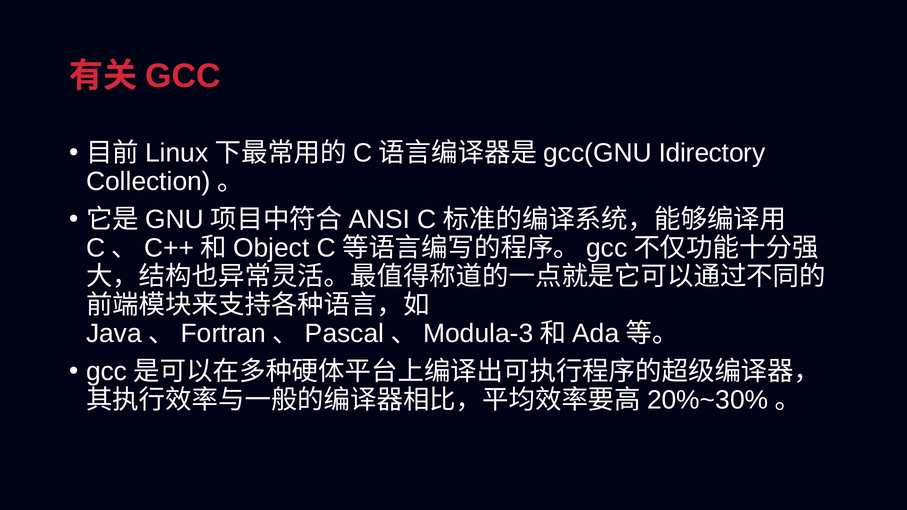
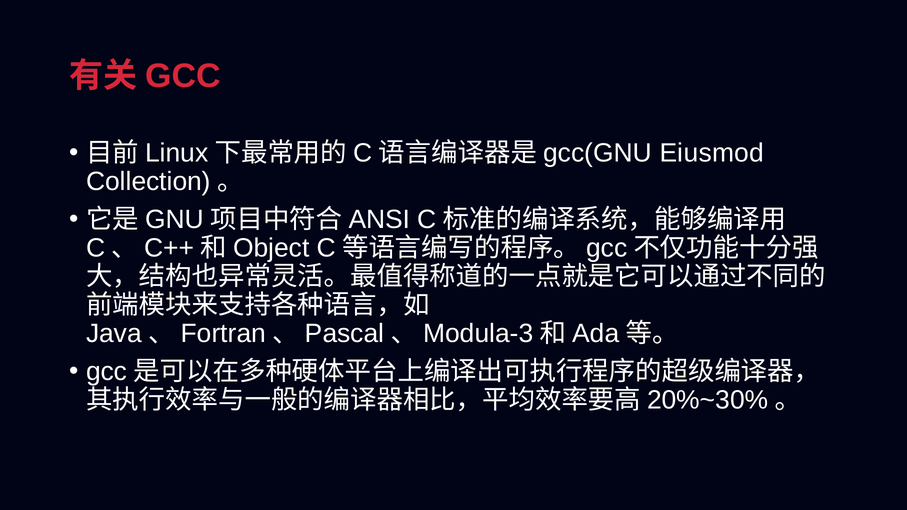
Idirectory: Idirectory -> Eiusmod
